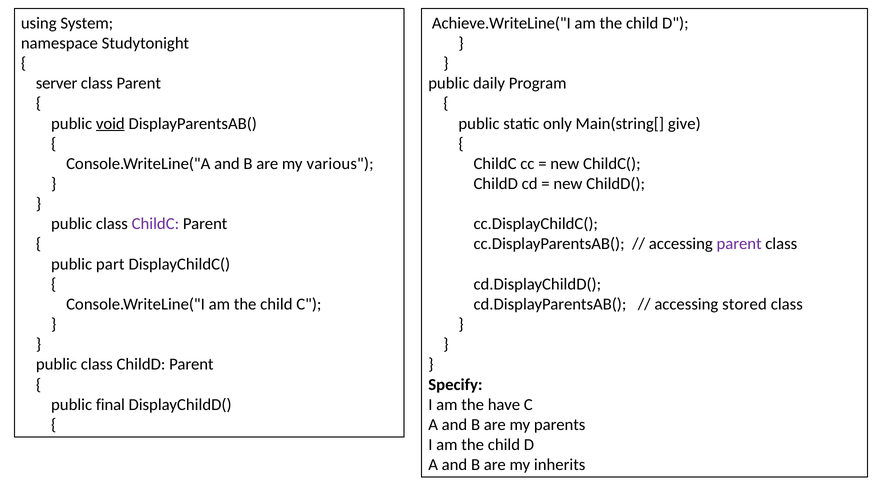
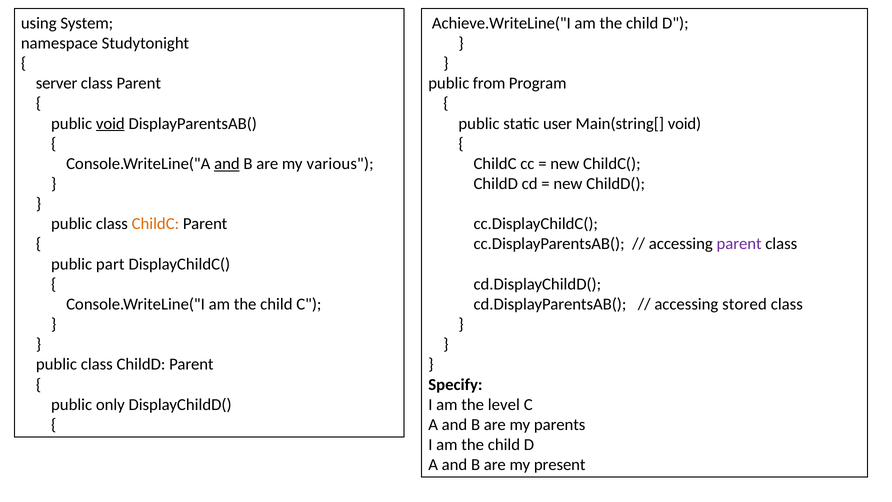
daily: daily -> from
only: only -> user
Main(string[ give: give -> void
and at (227, 164) underline: none -> present
ChildC at (155, 224) colour: purple -> orange
final: final -> only
have: have -> level
inherits: inherits -> present
